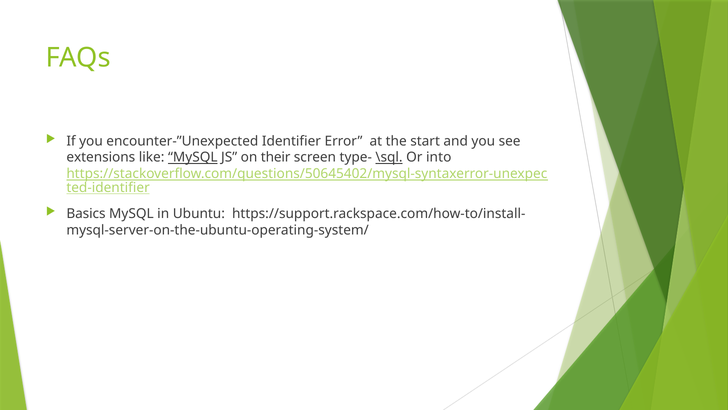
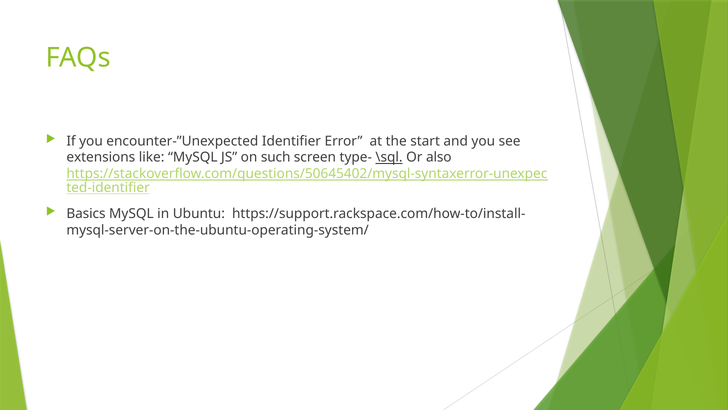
MySQL at (193, 157) underline: present -> none
their: their -> such
into: into -> also
